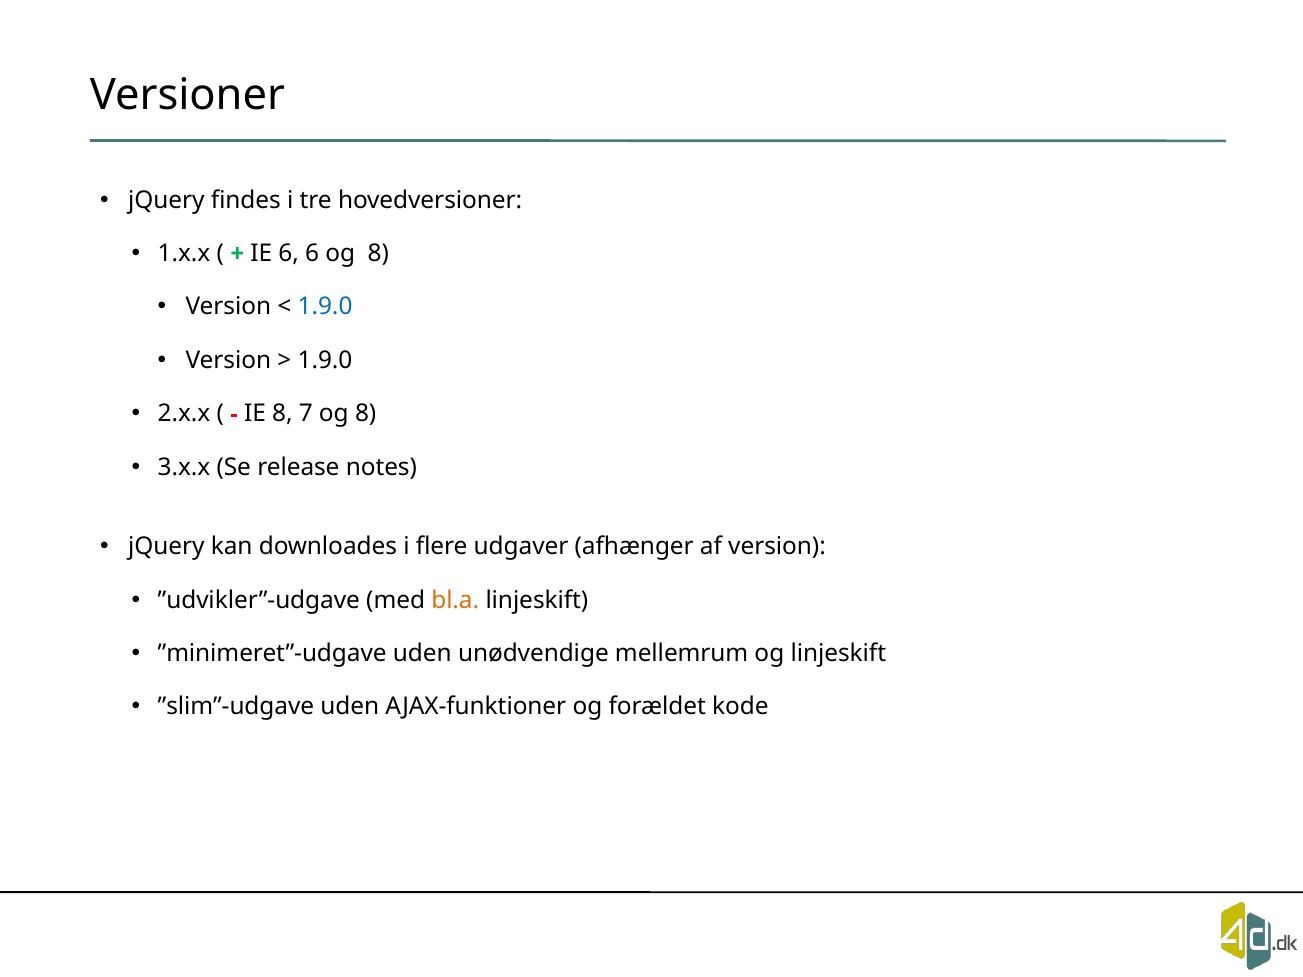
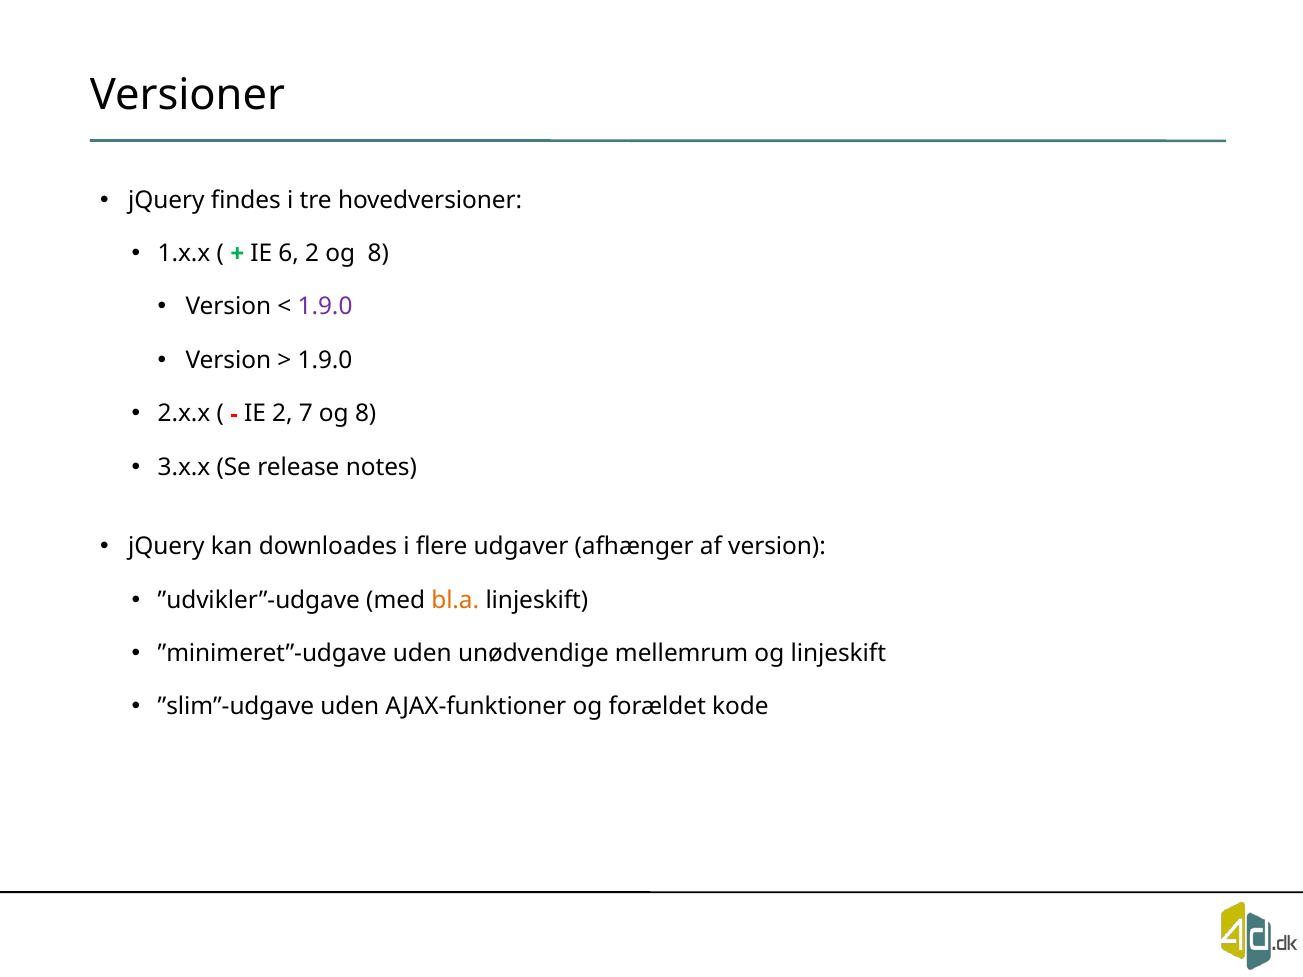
6 6: 6 -> 2
1.9.0 at (325, 307) colour: blue -> purple
IE 8: 8 -> 2
